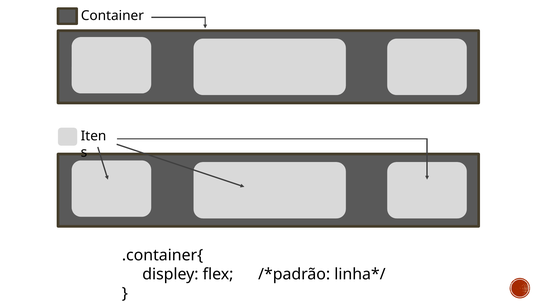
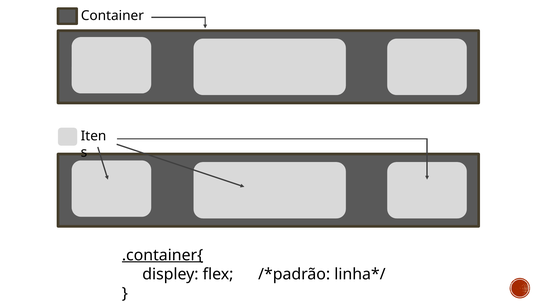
.container{ underline: none -> present
